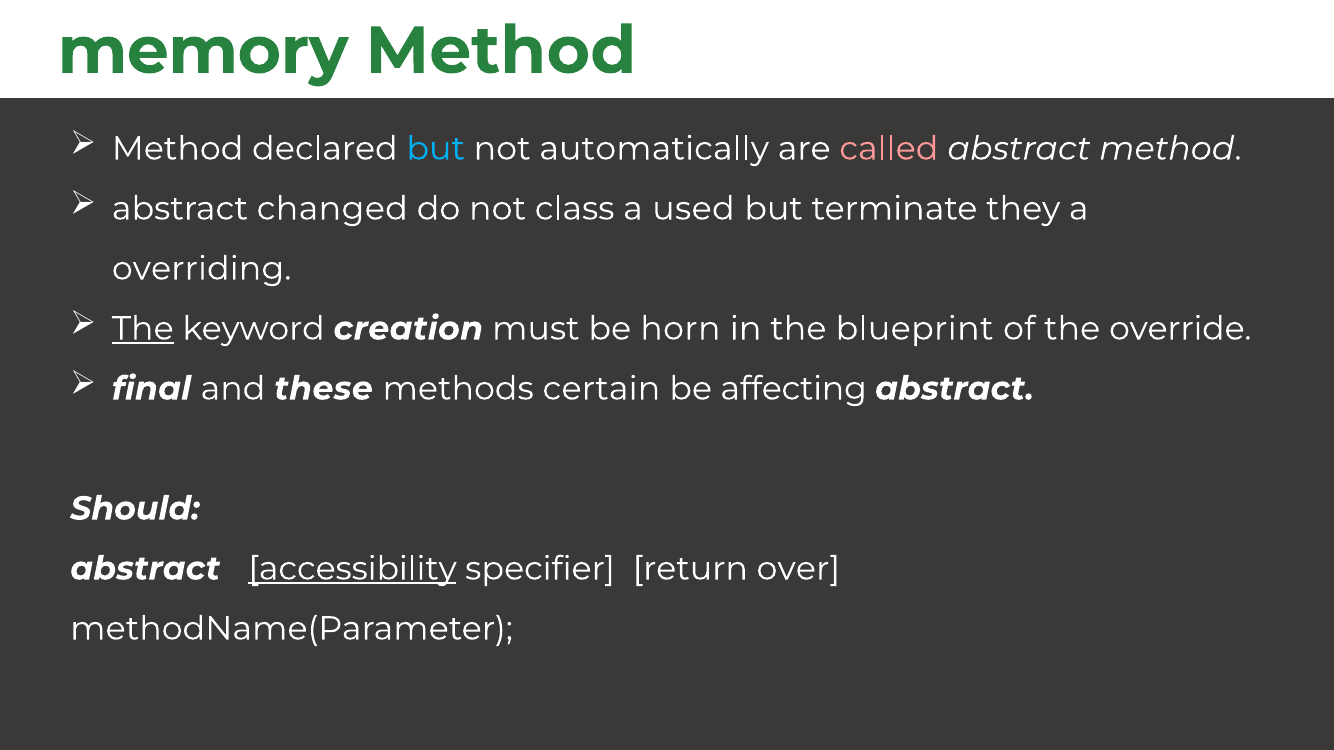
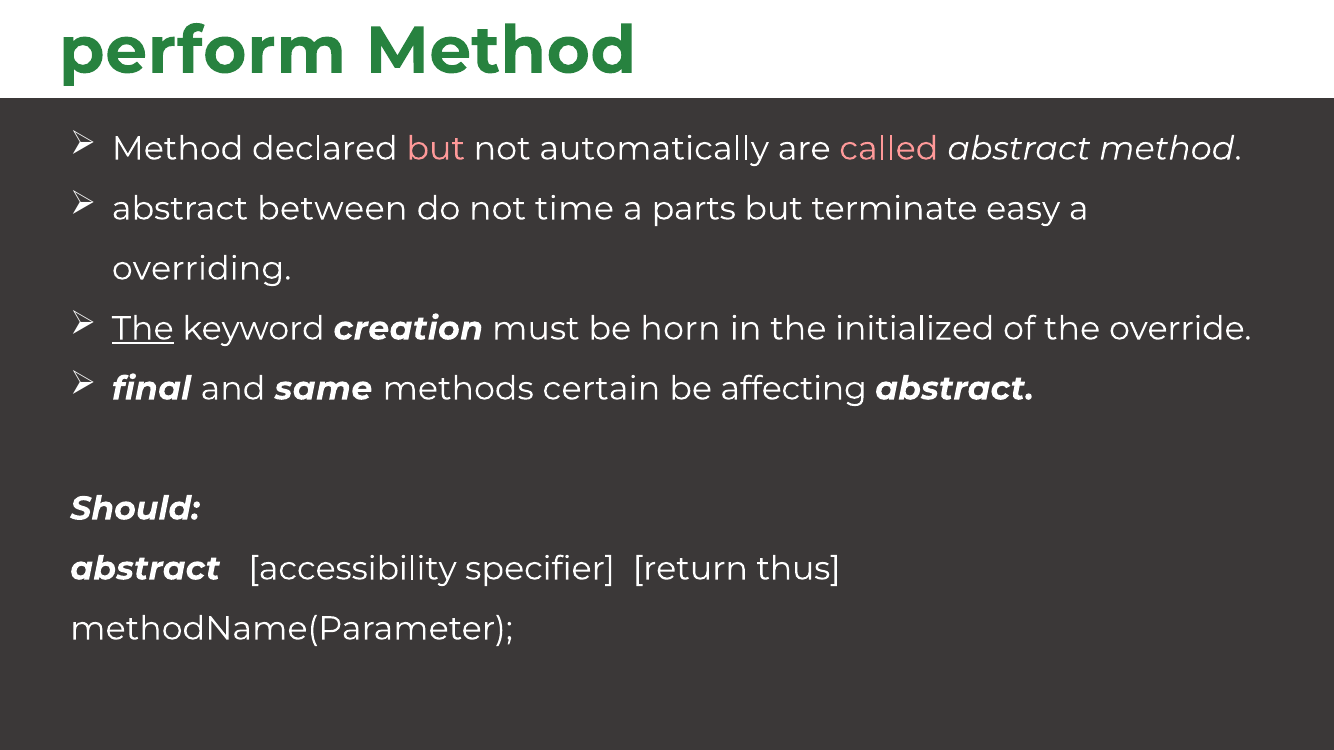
memory: memory -> perform
but at (436, 149) colour: light blue -> pink
changed: changed -> between
class: class -> time
used: used -> parts
they: they -> easy
blueprint: blueprint -> initialized
these: these -> same
accessibility underline: present -> none
over: over -> thus
